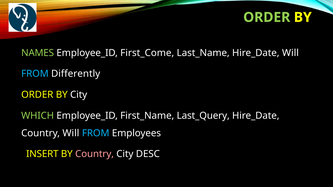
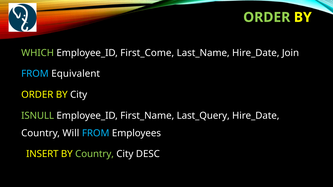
NAMES: NAMES -> WHICH
Hire_Date Will: Will -> Join
Differently: Differently -> Equivalent
WHICH: WHICH -> ISNULL
Country at (95, 154) colour: pink -> light green
